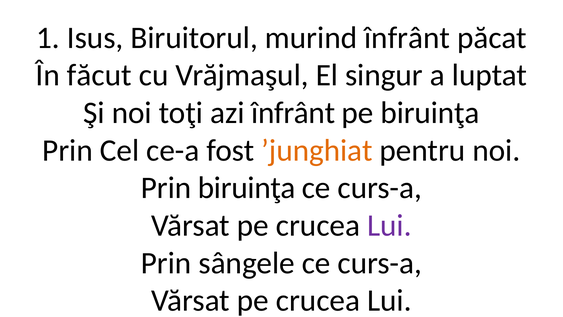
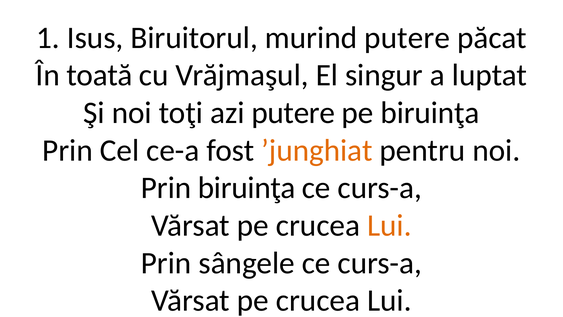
murind înfrânt: înfrânt -> putere
făcut: făcut -> toată
azi înfrânt: înfrânt -> putere
Lui at (389, 225) colour: purple -> orange
